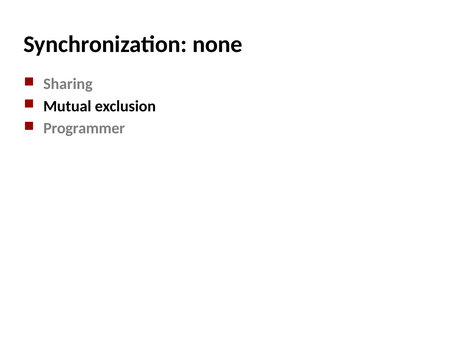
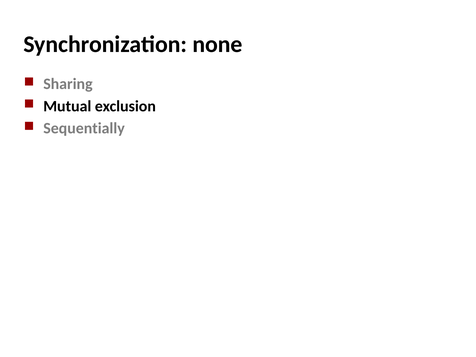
Programmer: Programmer -> Sequentially
